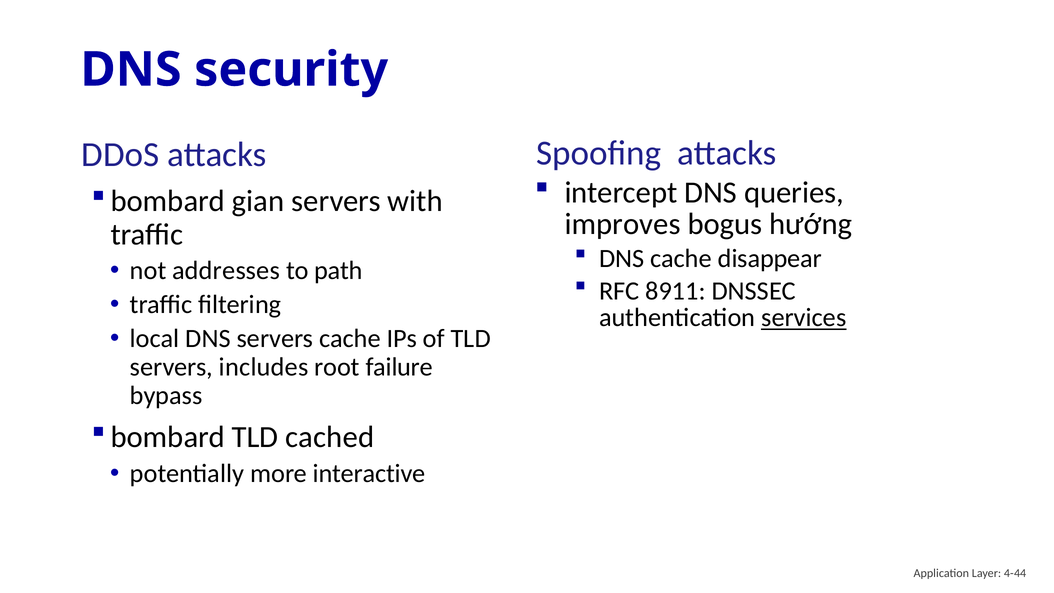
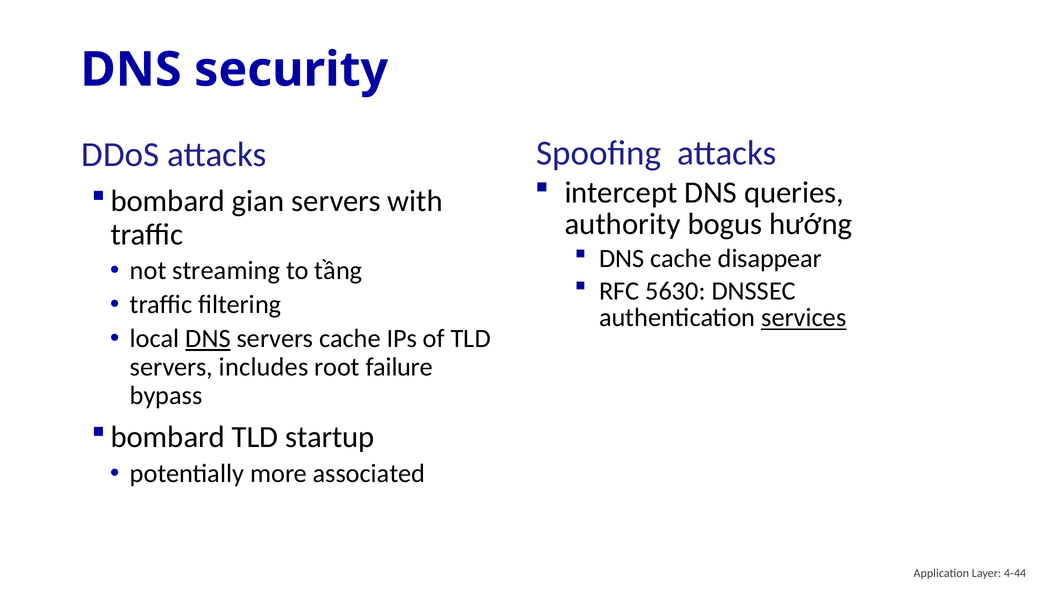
improves: improves -> authority
addresses: addresses -> streaming
path: path -> tầng
8911: 8911 -> 5630
DNS at (208, 339) underline: none -> present
cached: cached -> startup
interactive: interactive -> associated
